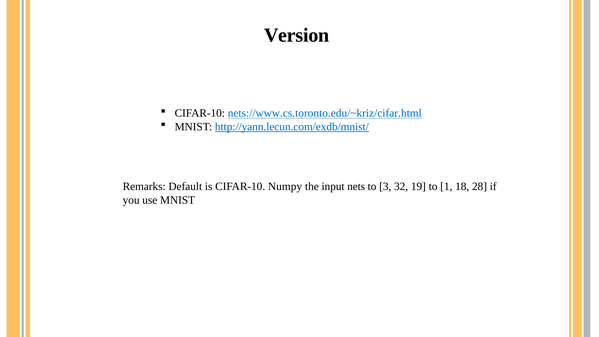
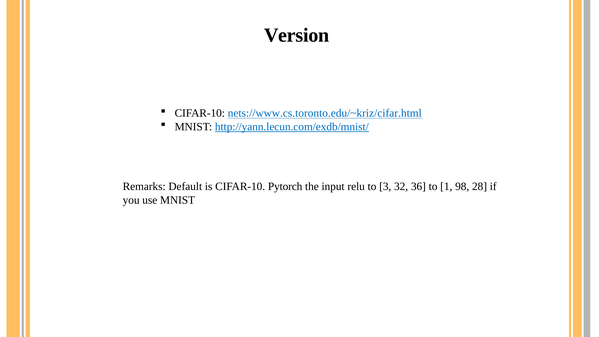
Numpy: Numpy -> Pytorch
nets: nets -> relu
19: 19 -> 36
18: 18 -> 98
